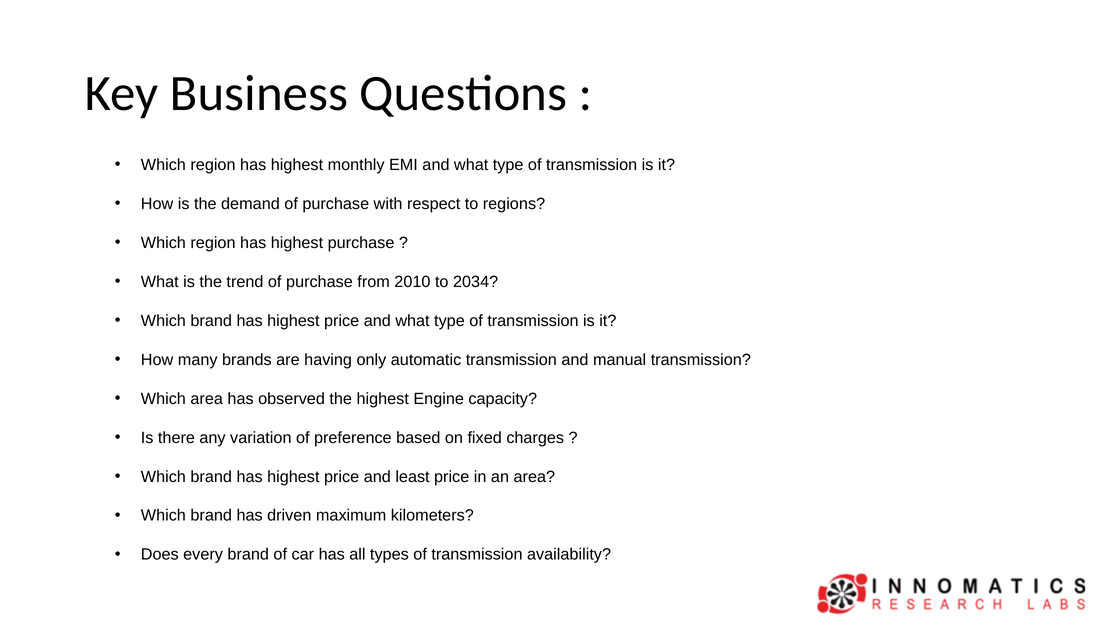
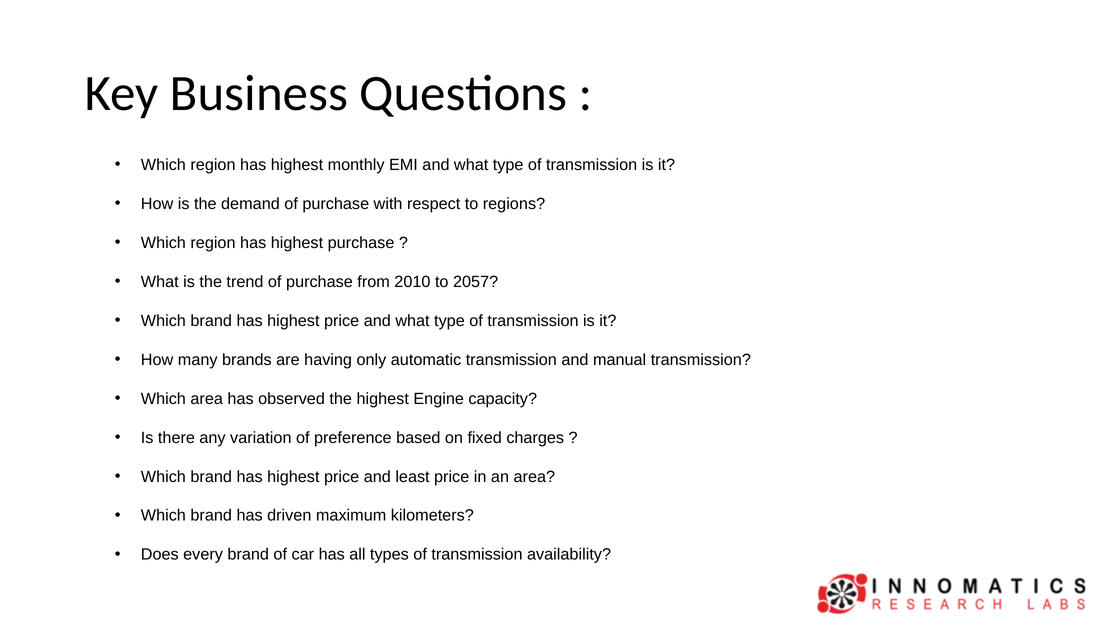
2034: 2034 -> 2057
